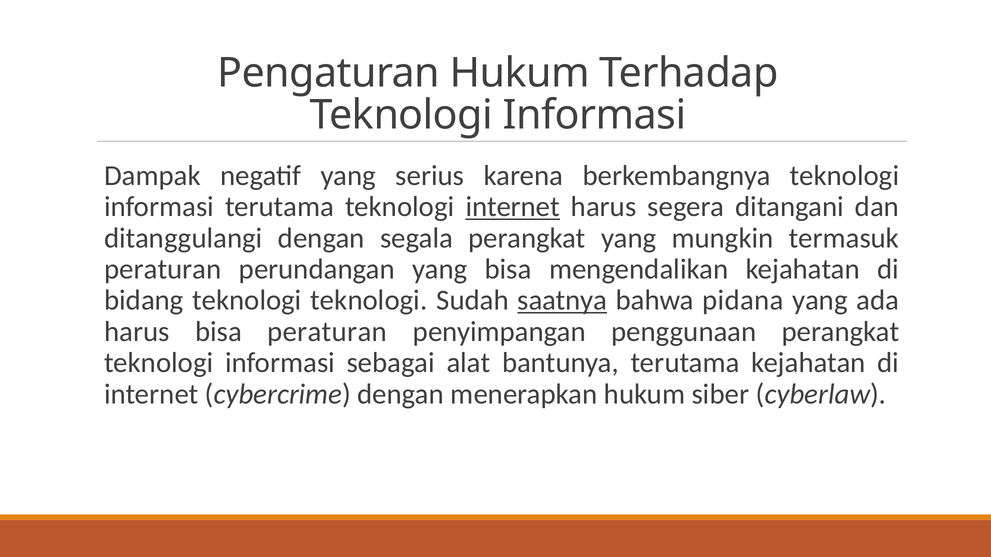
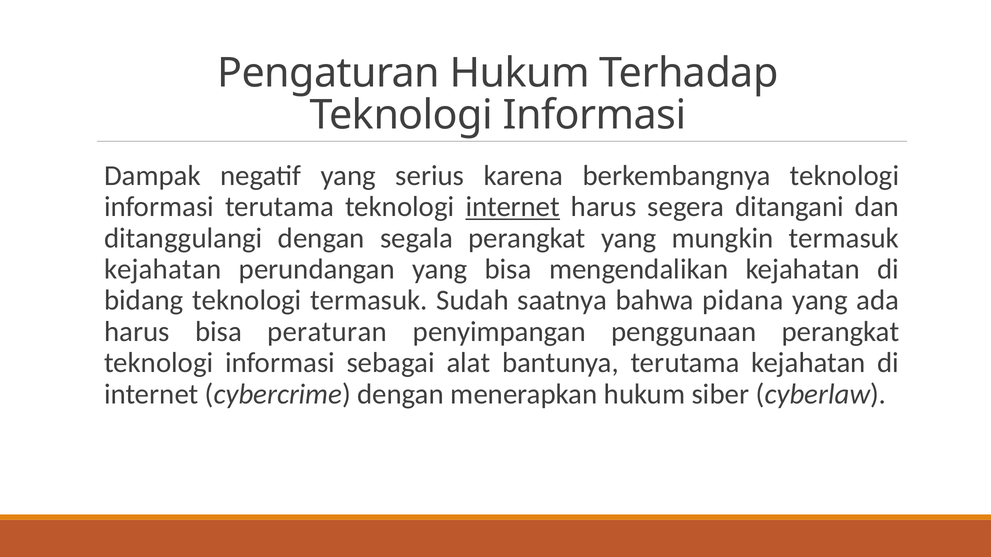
peraturan at (163, 269): peraturan -> kejahatan
teknologi teknologi: teknologi -> termasuk
saatnya underline: present -> none
